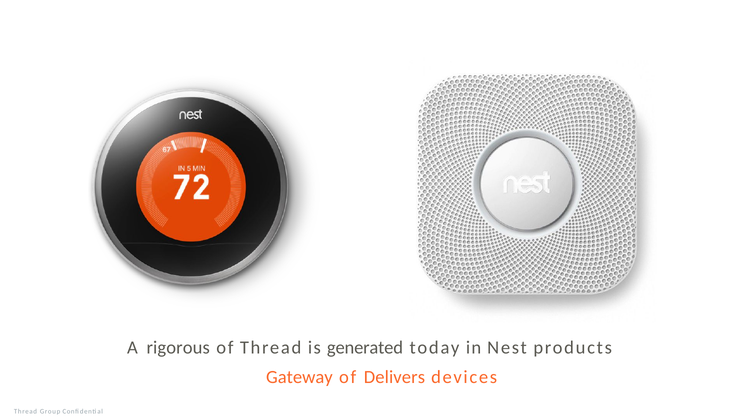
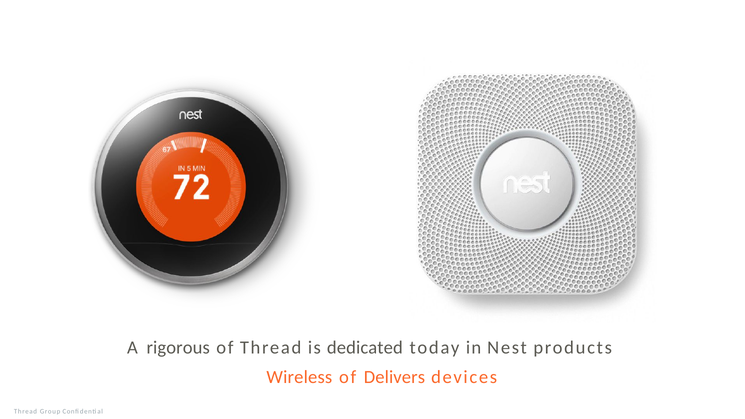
generated: generated -> dedicated
Gateway: Gateway -> Wireless
